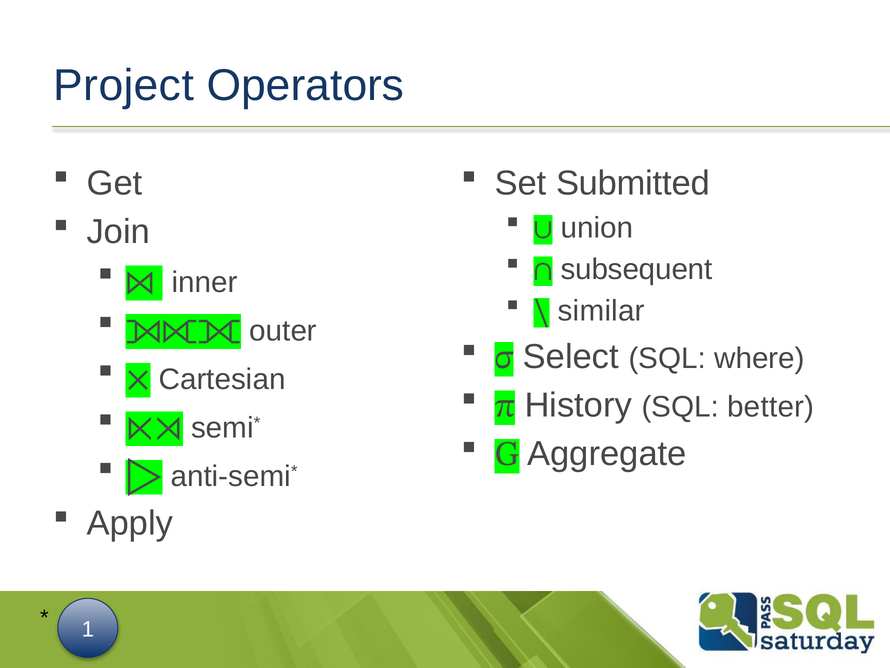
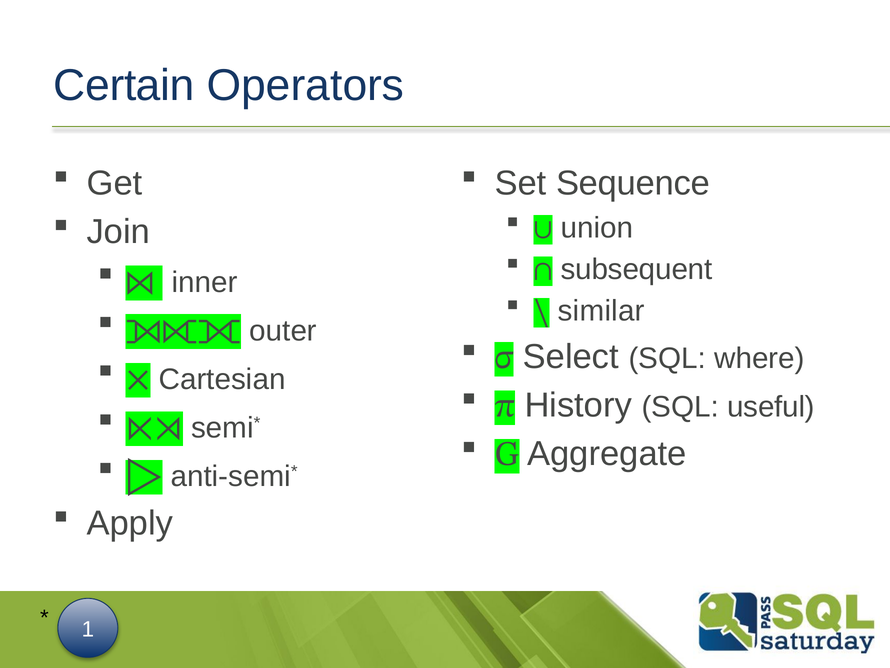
Project: Project -> Certain
Submitted: Submitted -> Sequence
better: better -> useful
